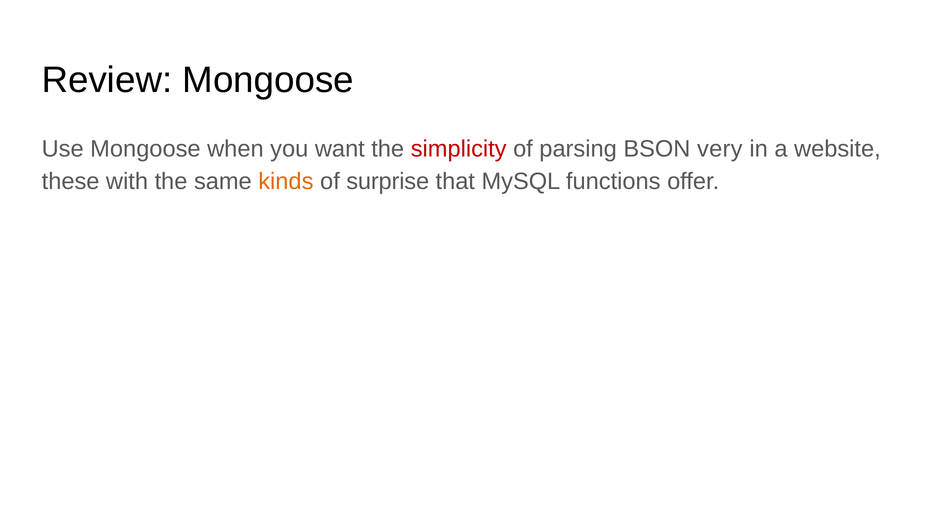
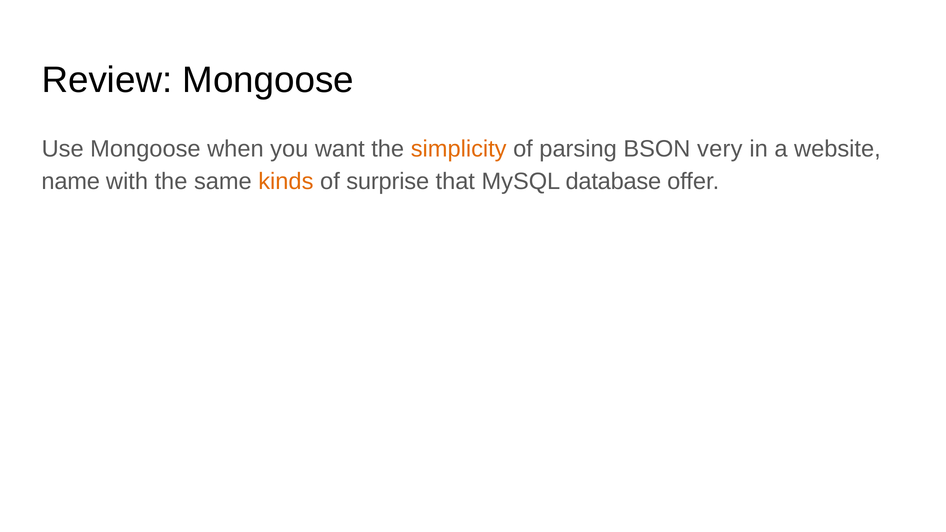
simplicity colour: red -> orange
these: these -> name
functions: functions -> database
